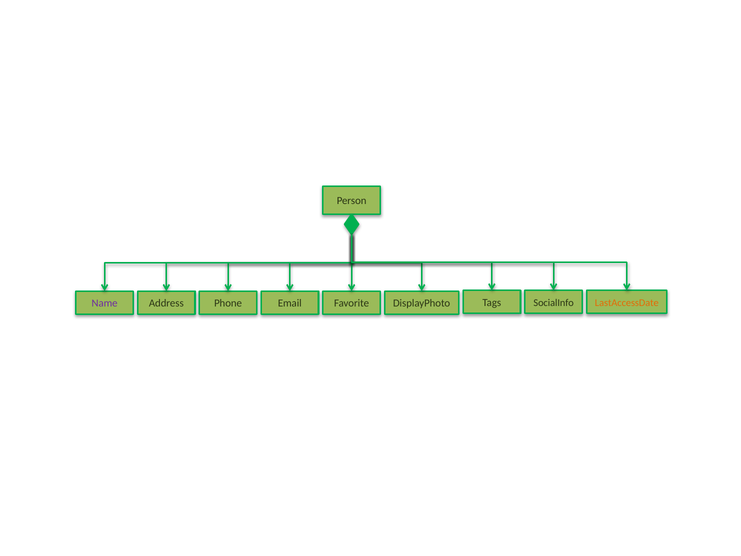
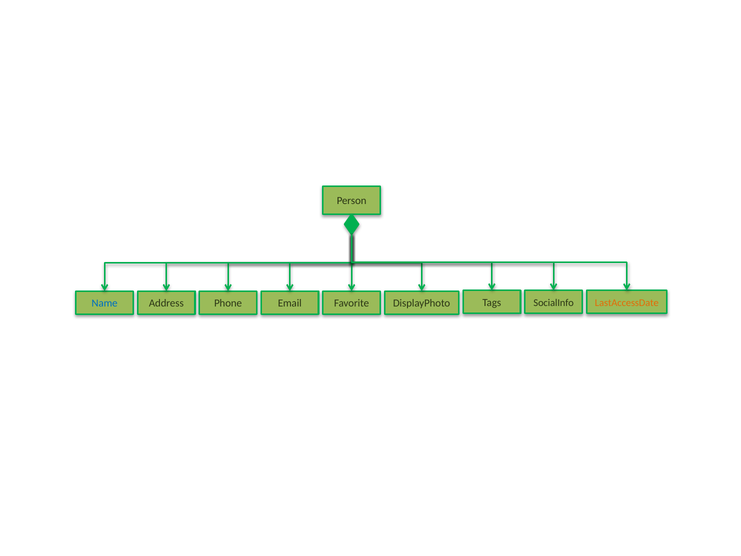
Name colour: purple -> blue
